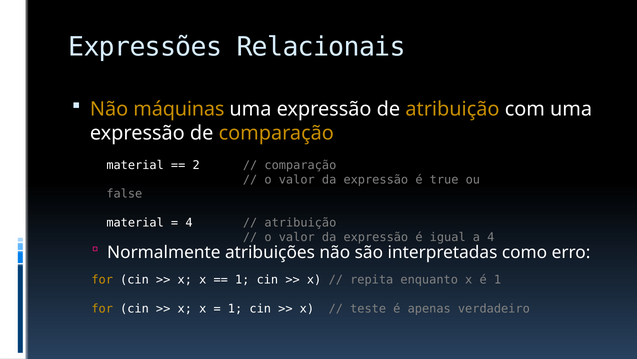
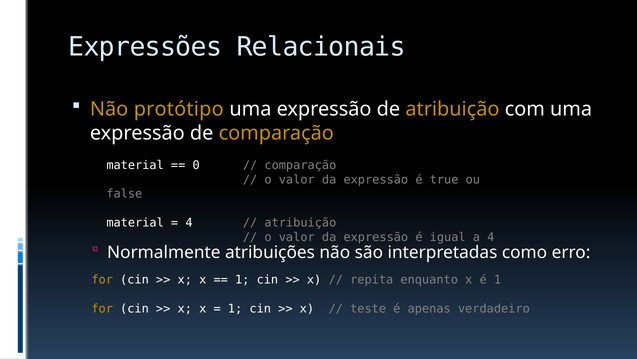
máquinas: máquinas -> protótipo
2: 2 -> 0
